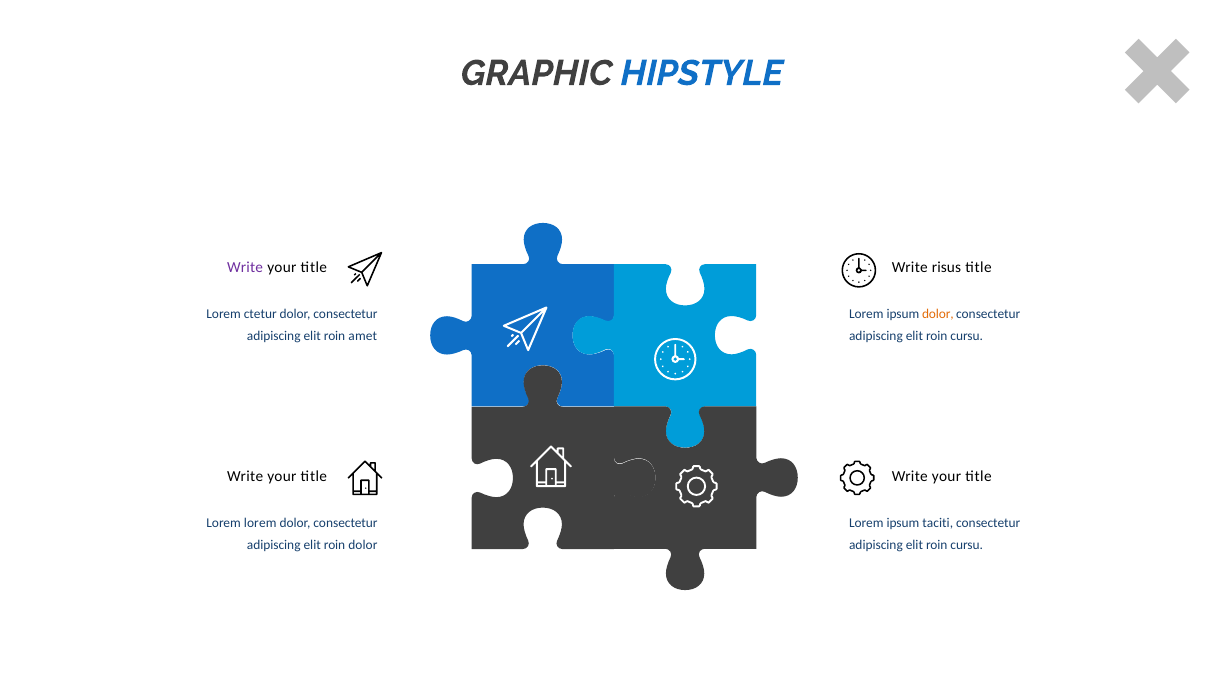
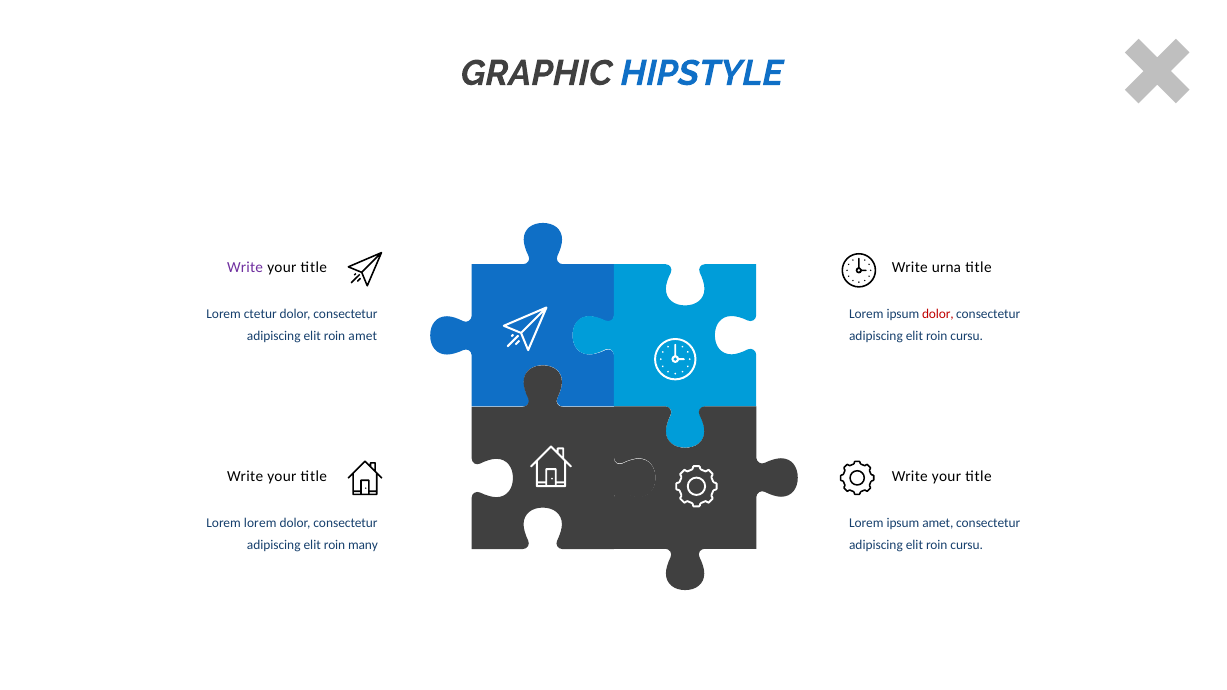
risus: risus -> urna
dolor at (938, 314) colour: orange -> red
ipsum taciti: taciti -> amet
roin dolor: dolor -> many
